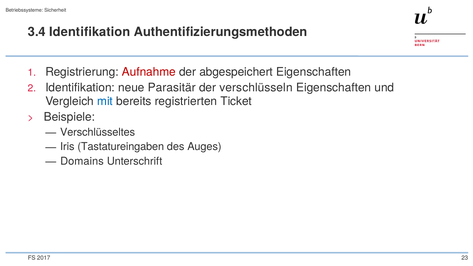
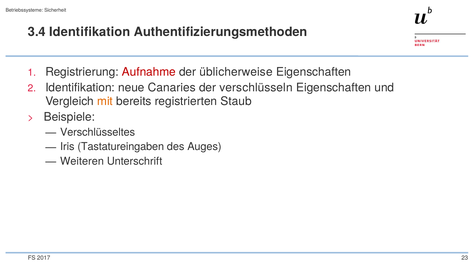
abgespeichert: abgespeichert -> üblicherweise
Parasitär: Parasitär -> Canaries
mit colour: blue -> orange
Ticket: Ticket -> Staub
Domains: Domains -> Weiteren
